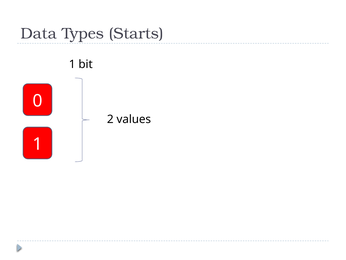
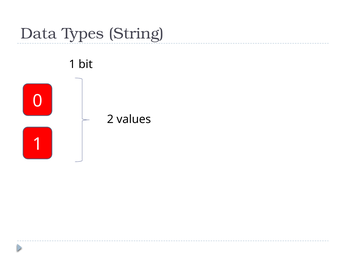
Starts: Starts -> String
